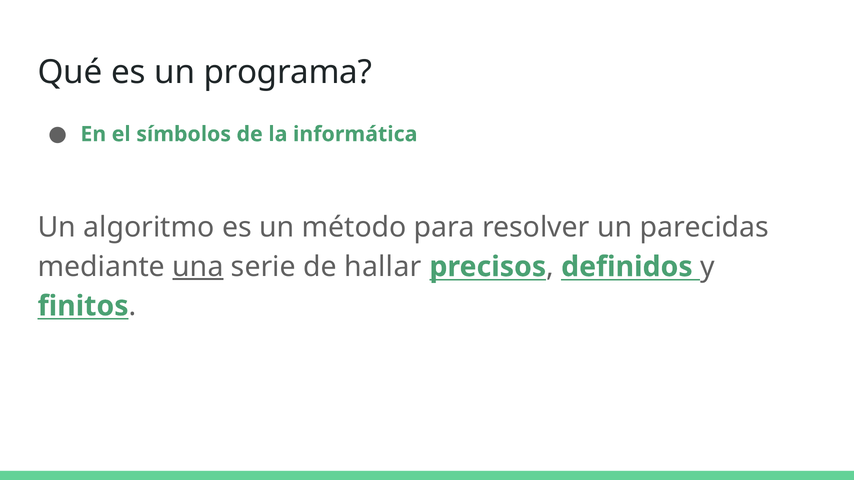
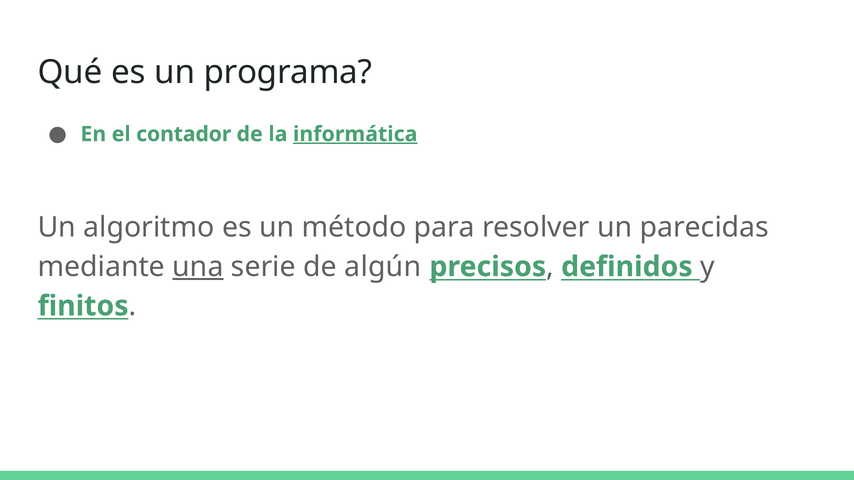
símbolos: símbolos -> contador
informática underline: none -> present
hallar: hallar -> algún
